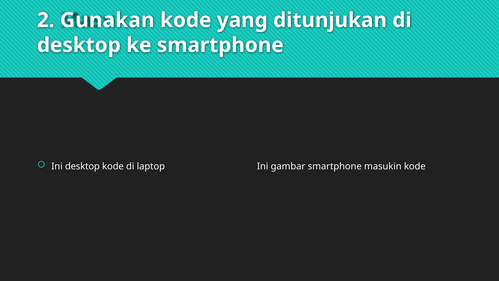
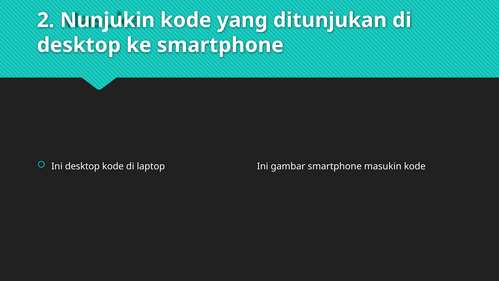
Gunakan: Gunakan -> Nunjukin
